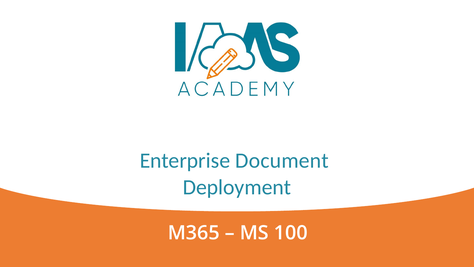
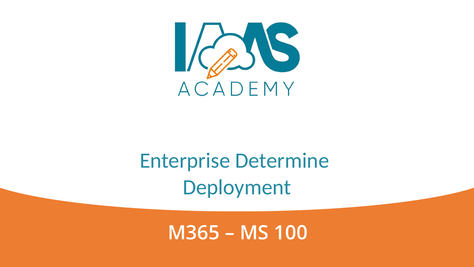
Document: Document -> Determine
